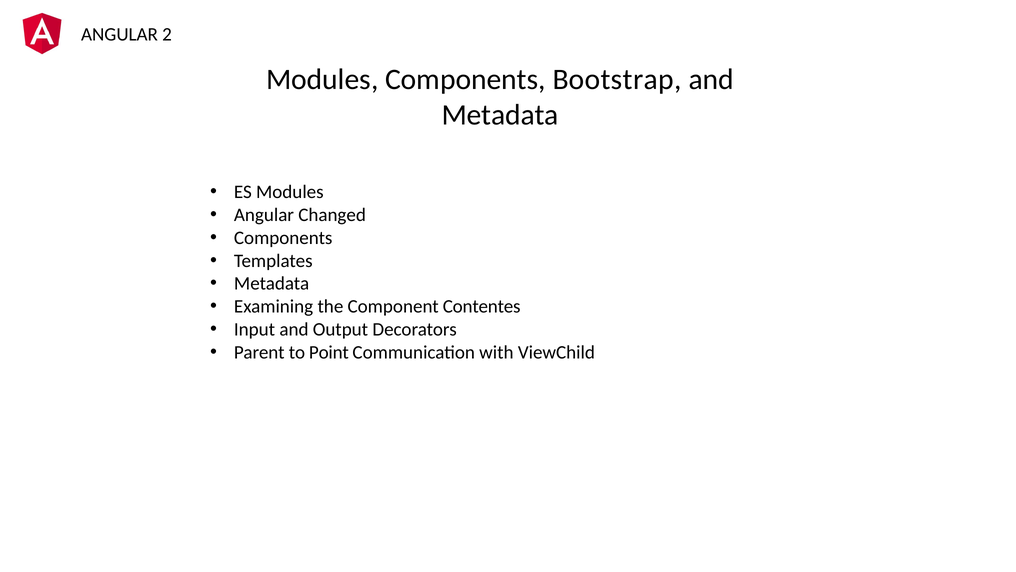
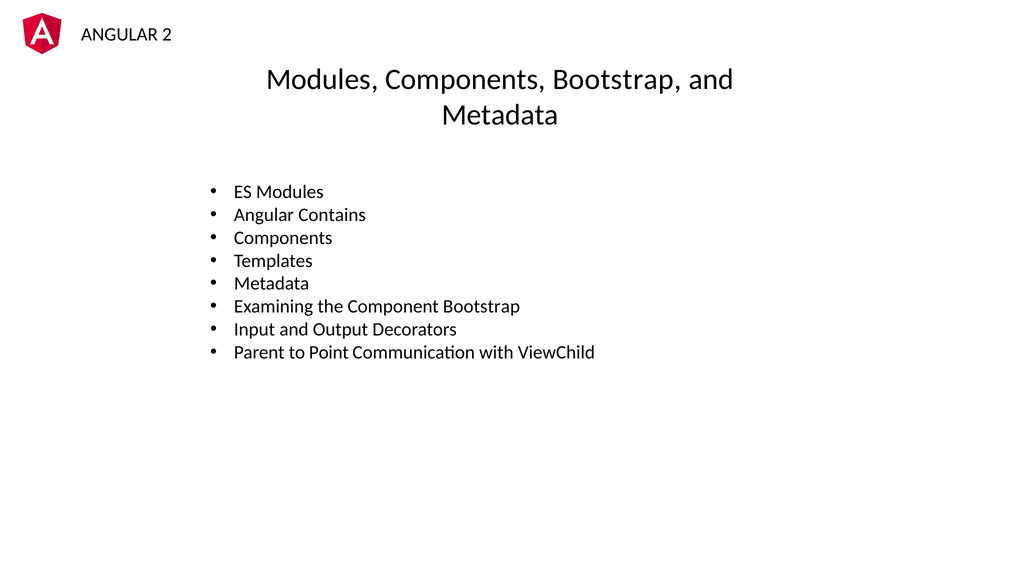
Changed: Changed -> Contains
Component Contentes: Contentes -> Bootstrap
